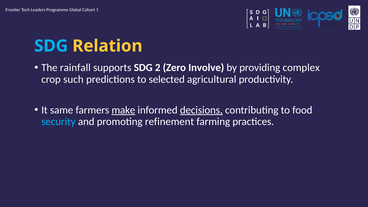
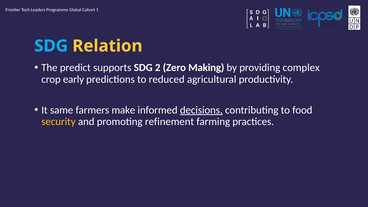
rainfall: rainfall -> predict
Involve: Involve -> Making
such: such -> early
selected: selected -> reduced
make underline: present -> none
security colour: light blue -> yellow
